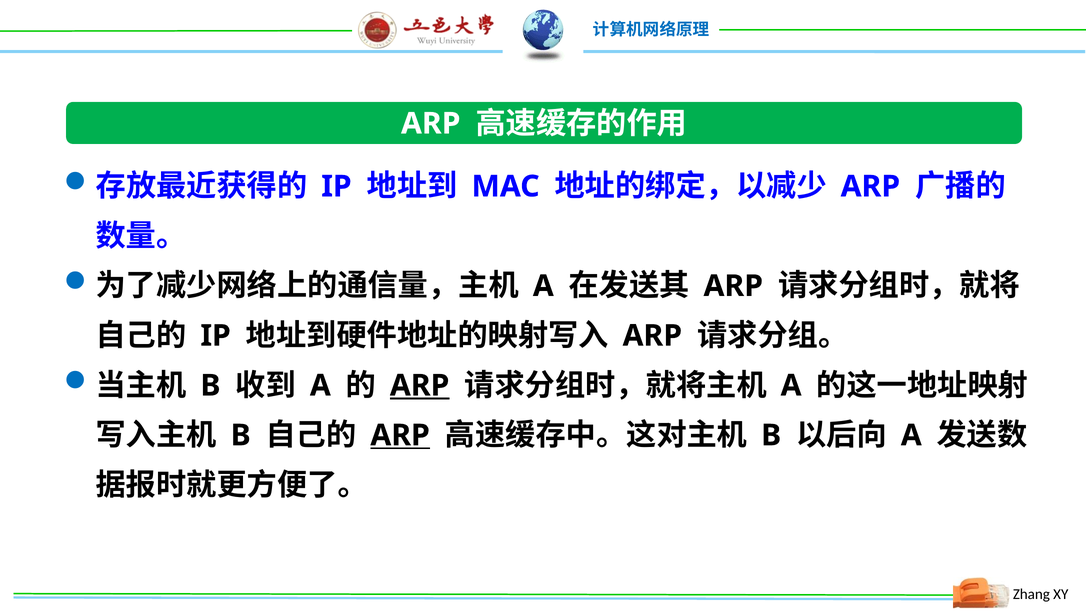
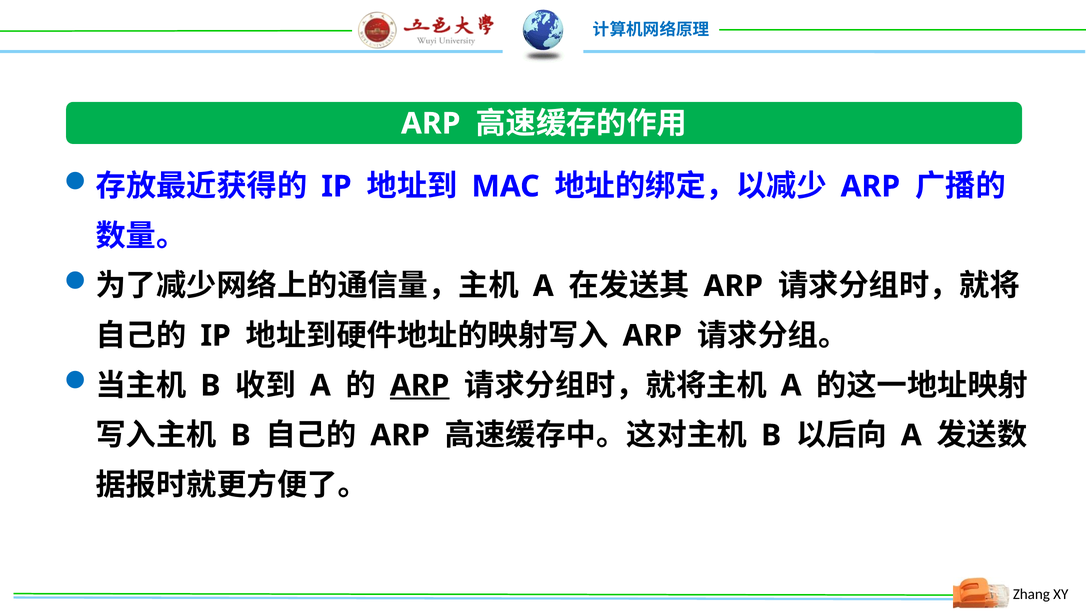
ARP at (400, 435) underline: present -> none
